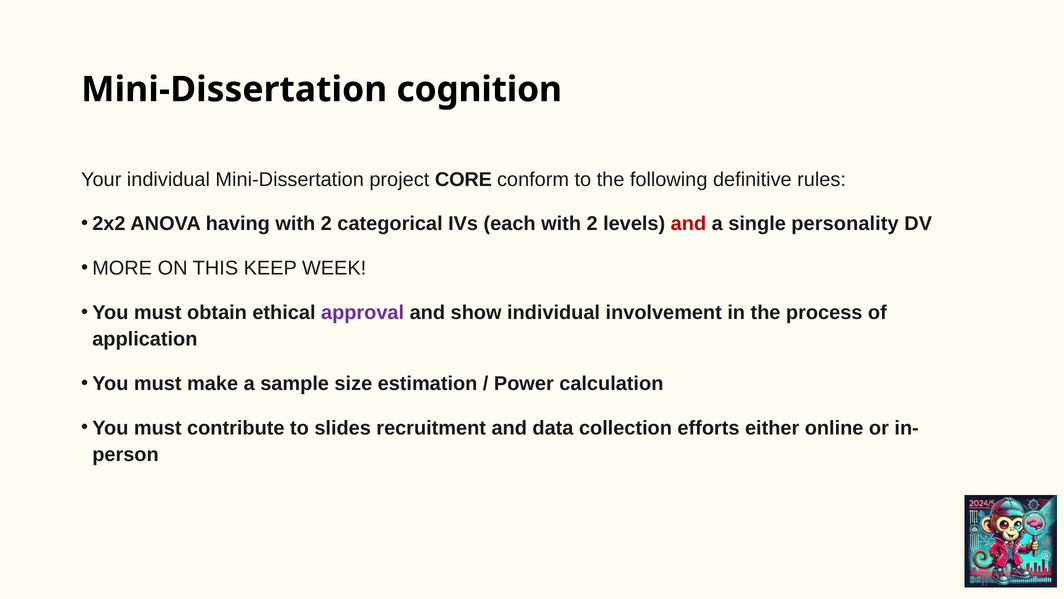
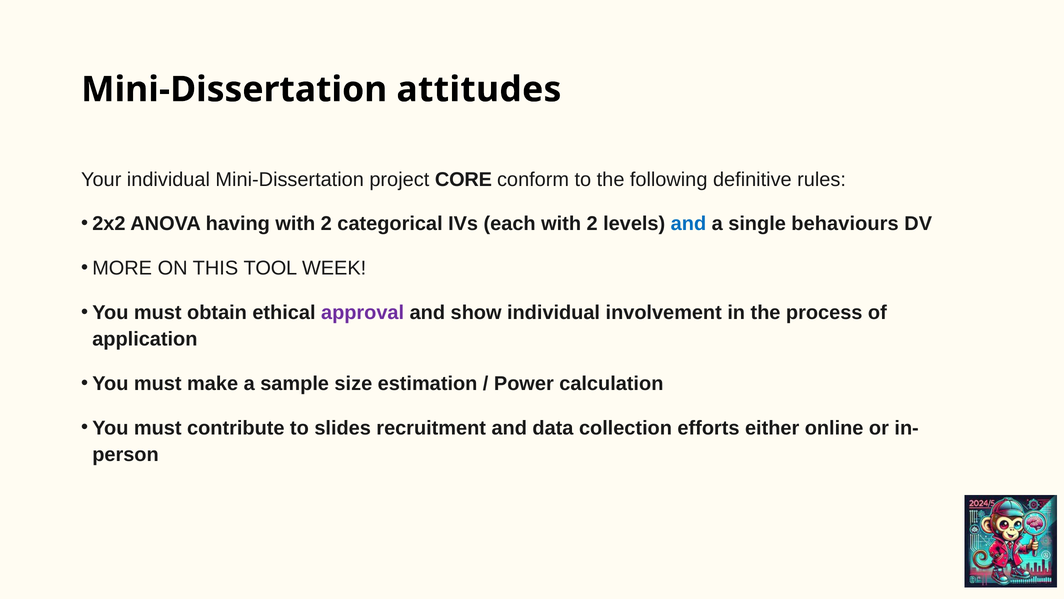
cognition: cognition -> attitudes
and at (688, 224) colour: red -> blue
personality: personality -> behaviours
KEEP: KEEP -> TOOL
